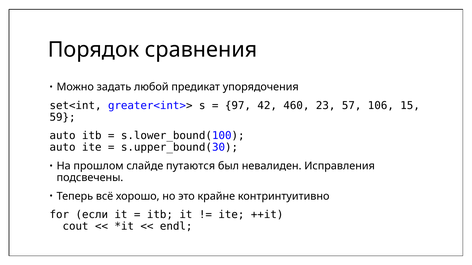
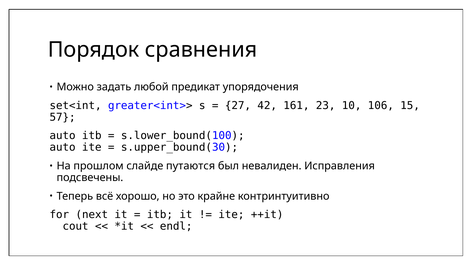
97: 97 -> 27
460: 460 -> 161
57: 57 -> 10
59: 59 -> 57
если: если -> next
